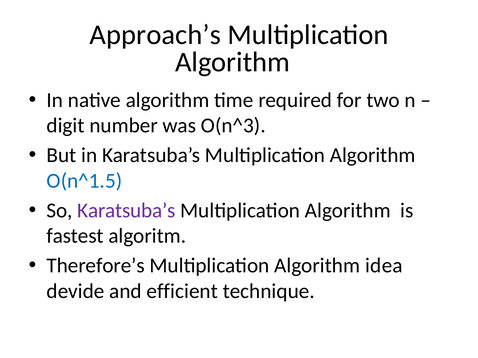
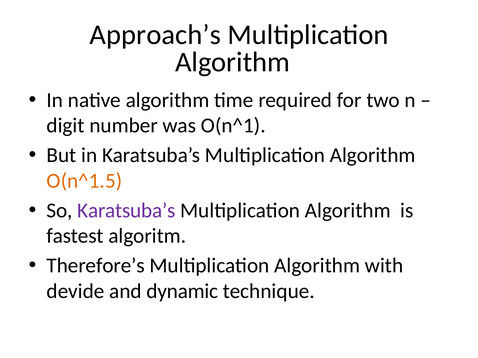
O(n^3: O(n^3 -> O(n^1
O(n^1.5 colour: blue -> orange
idea: idea -> with
efficient: efficient -> dynamic
